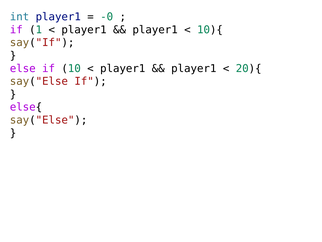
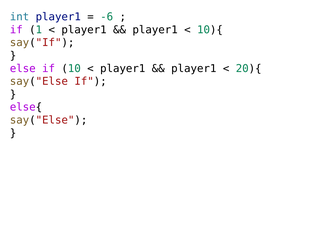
-0: -0 -> -6
